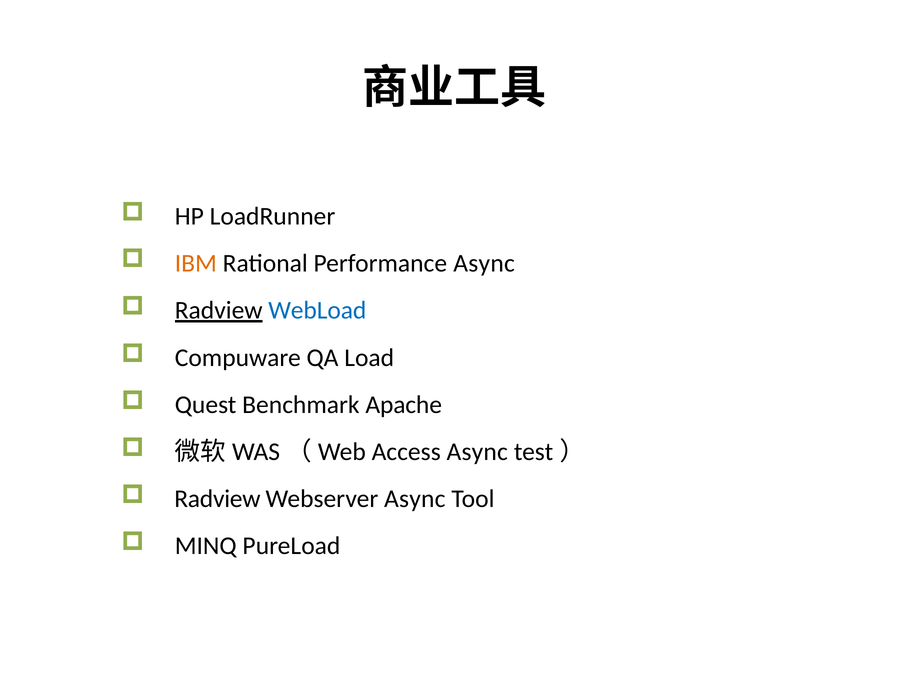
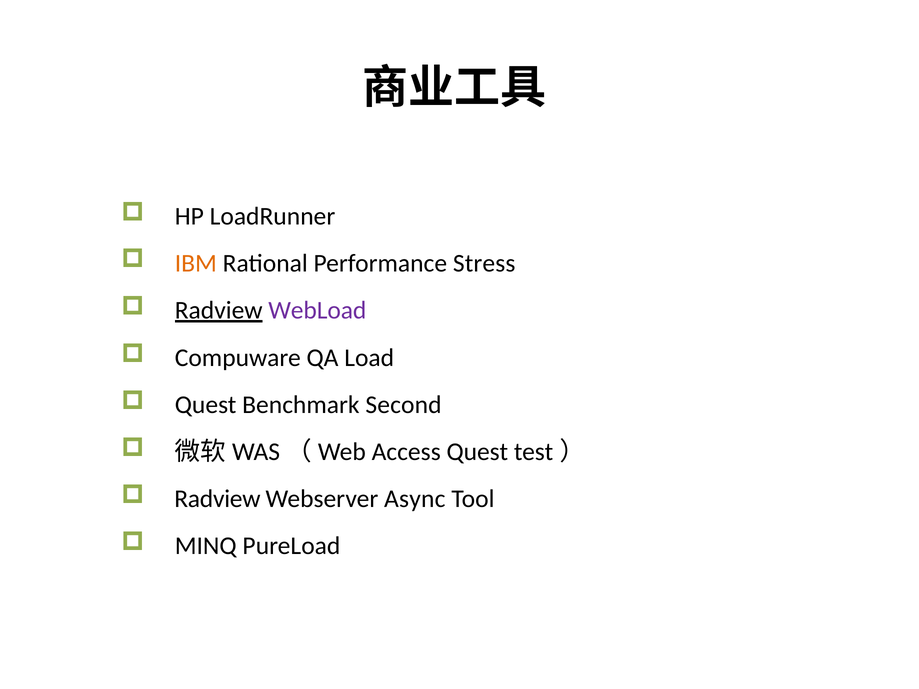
Performance Async: Async -> Stress
WebLoad colour: blue -> purple
Apache: Apache -> Second
Access Async: Async -> Quest
